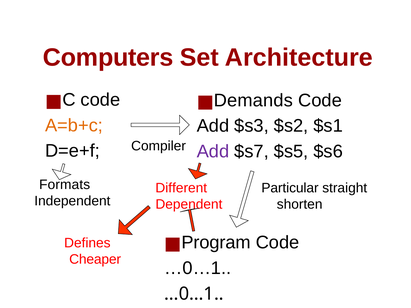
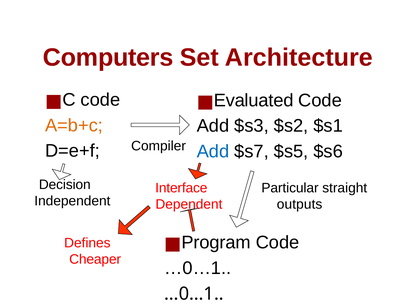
Demands: Demands -> Evaluated
Add at (213, 152) colour: purple -> blue
Formats: Formats -> Decision
Different: Different -> Interface
shorten: shorten -> outputs
